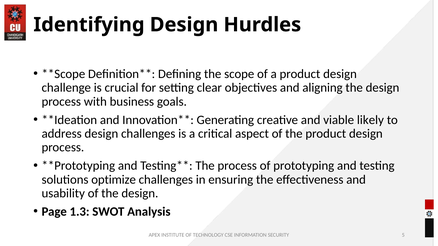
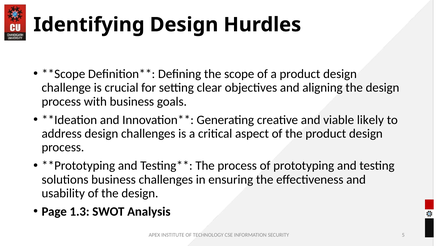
solutions optimize: optimize -> business
